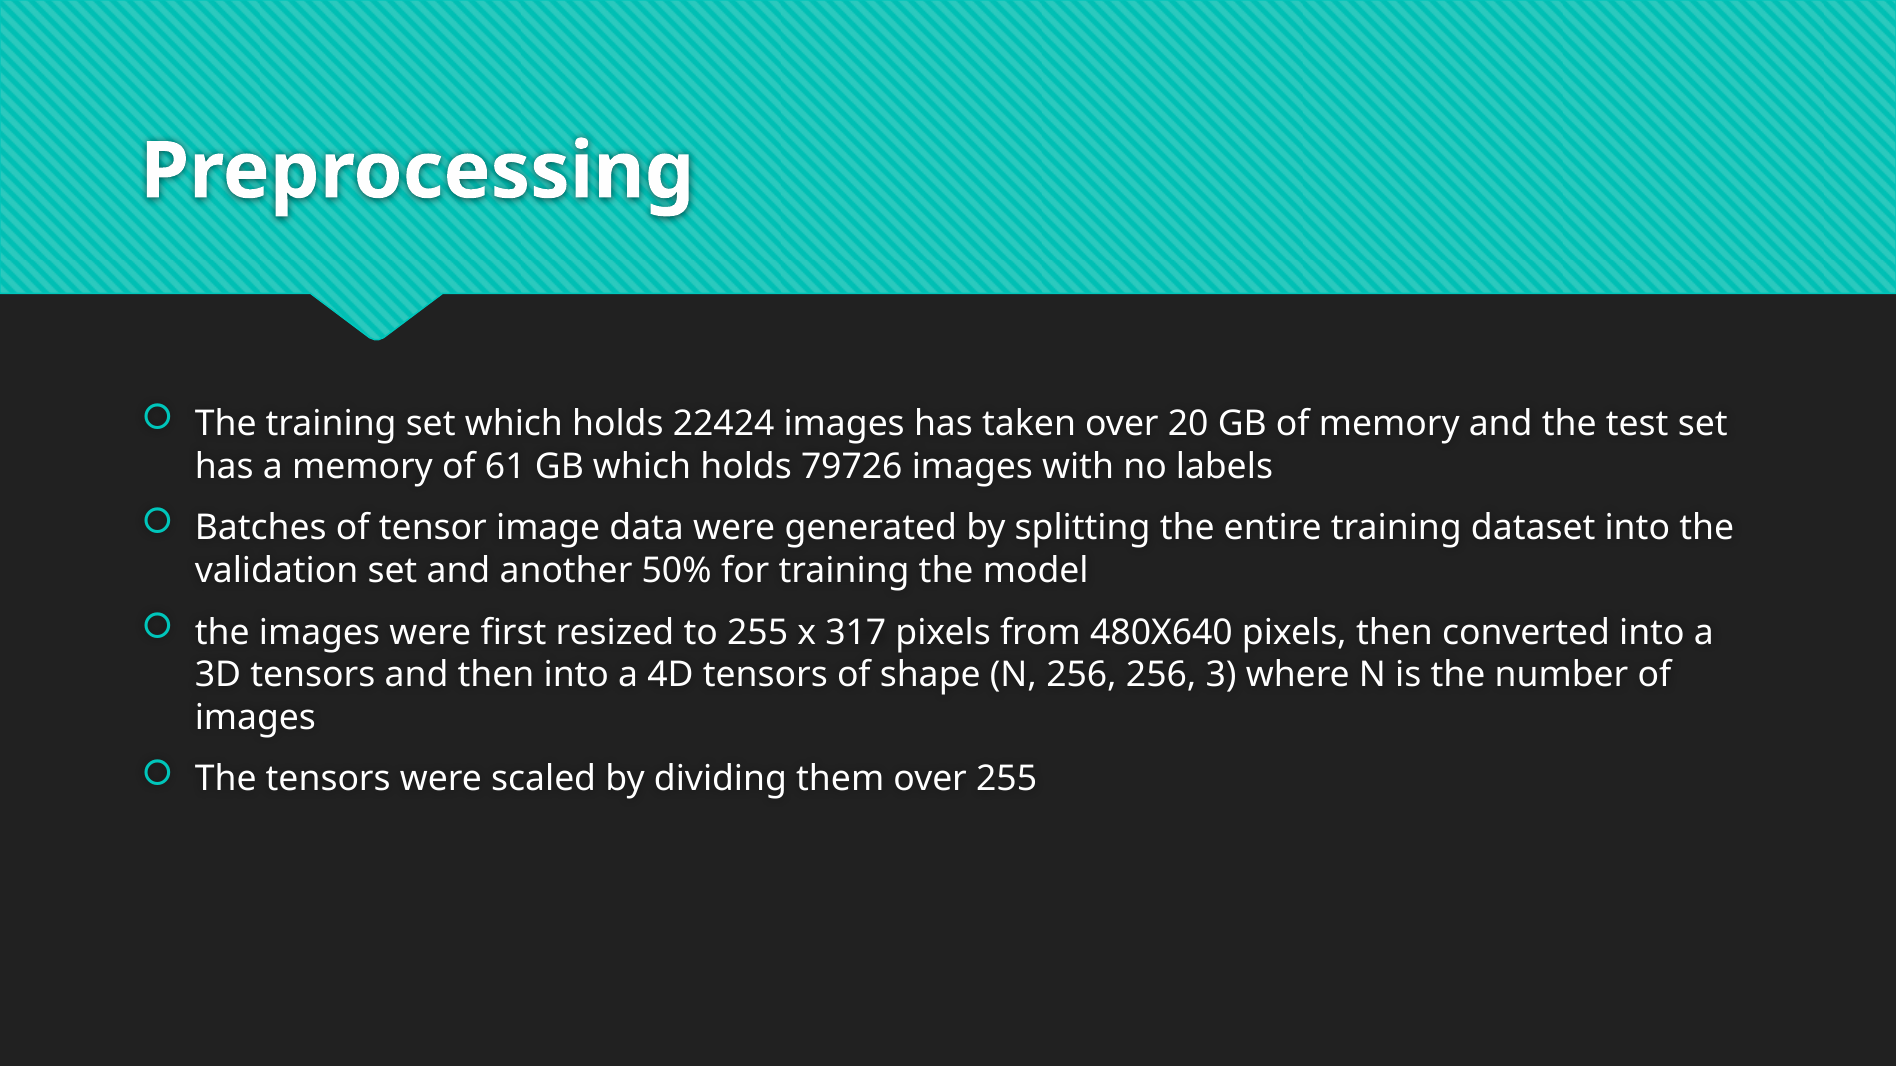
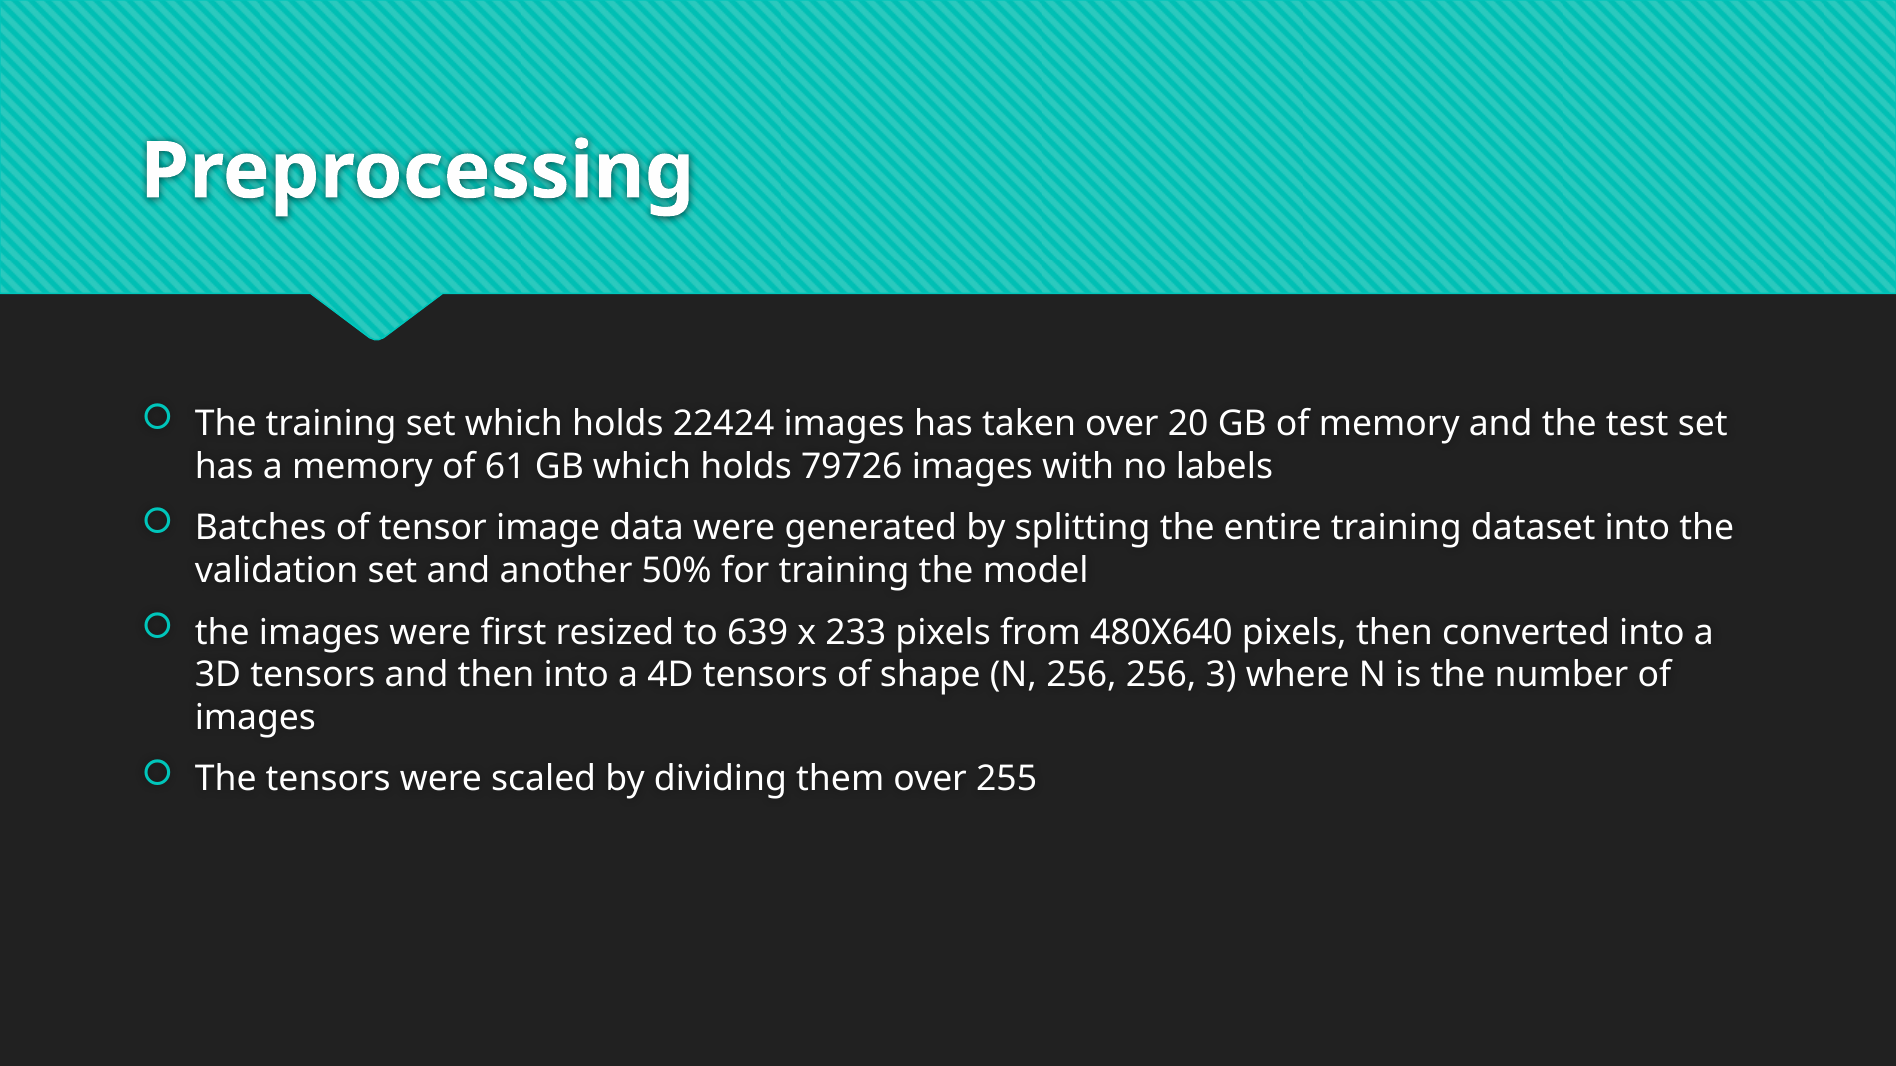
to 255: 255 -> 639
317: 317 -> 233
